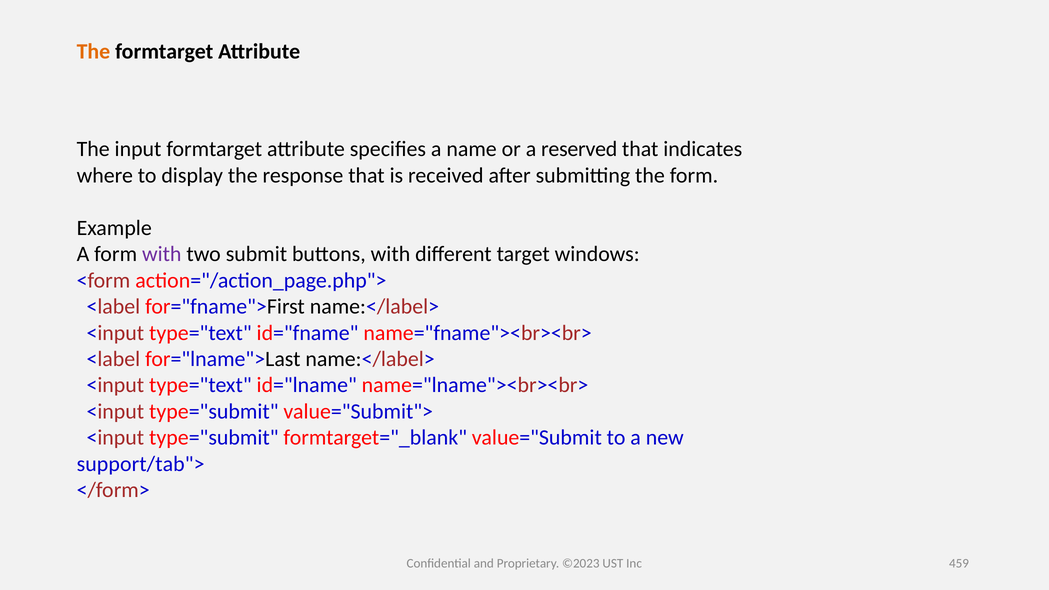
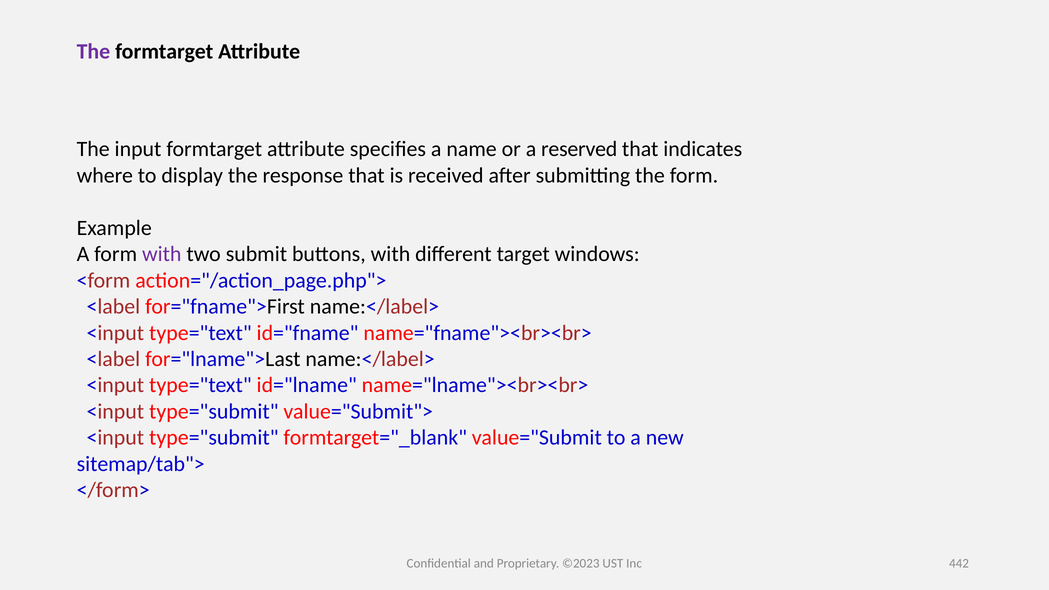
The at (93, 51) colour: orange -> purple
support/tab">: support/tab"> -> sitemap/tab">
459: 459 -> 442
